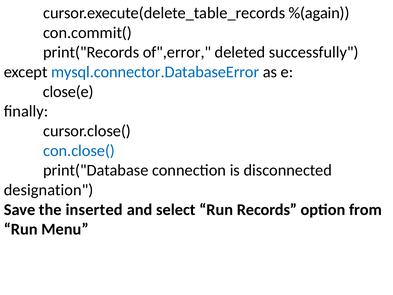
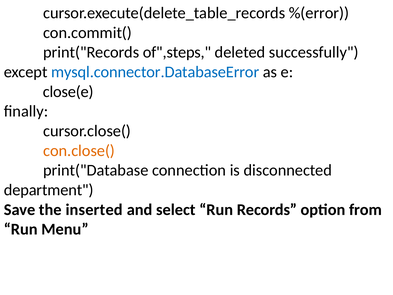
%(again: %(again -> %(error
of",error: of",error -> of",steps
con.close( colour: blue -> orange
designation: designation -> department
